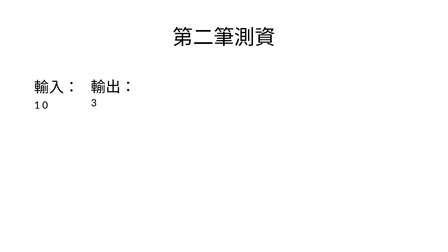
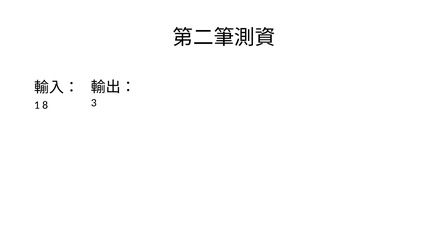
0: 0 -> 8
